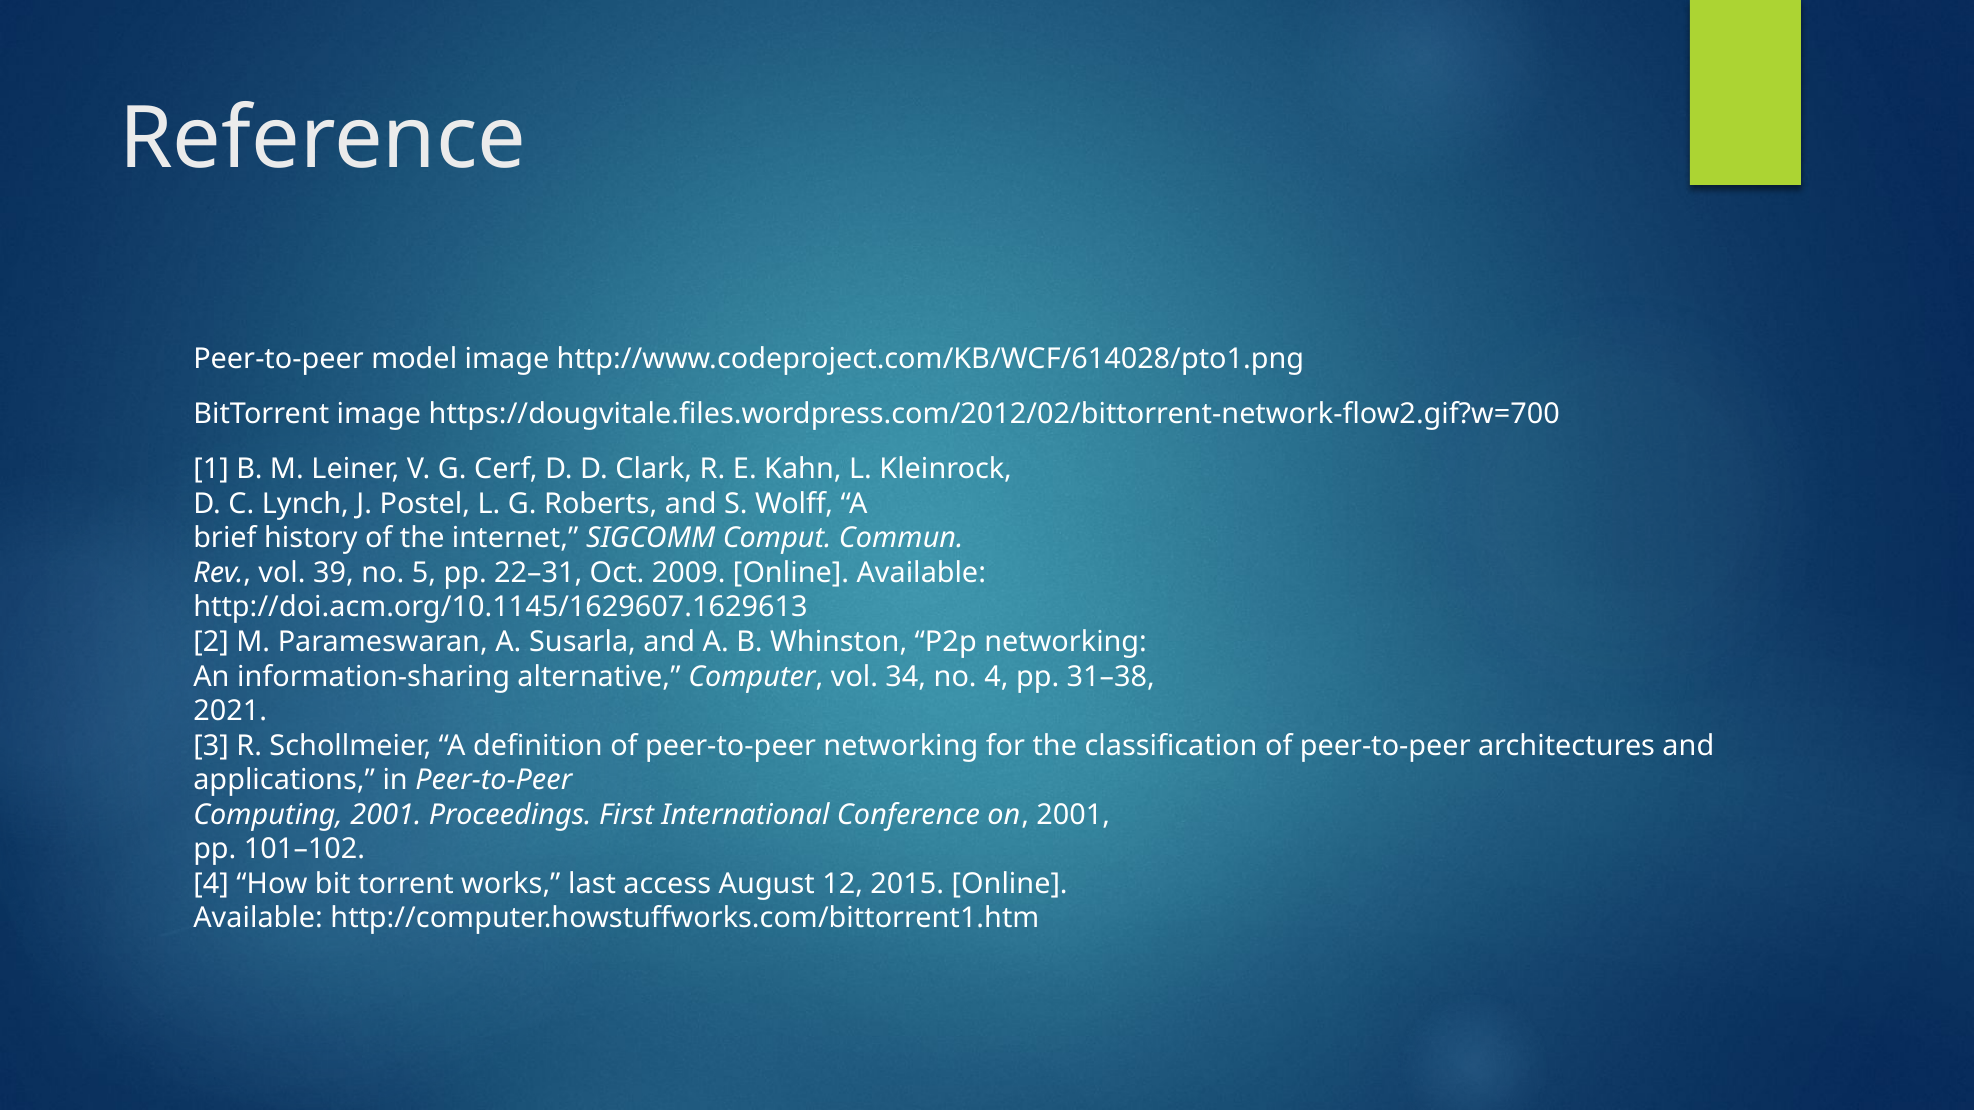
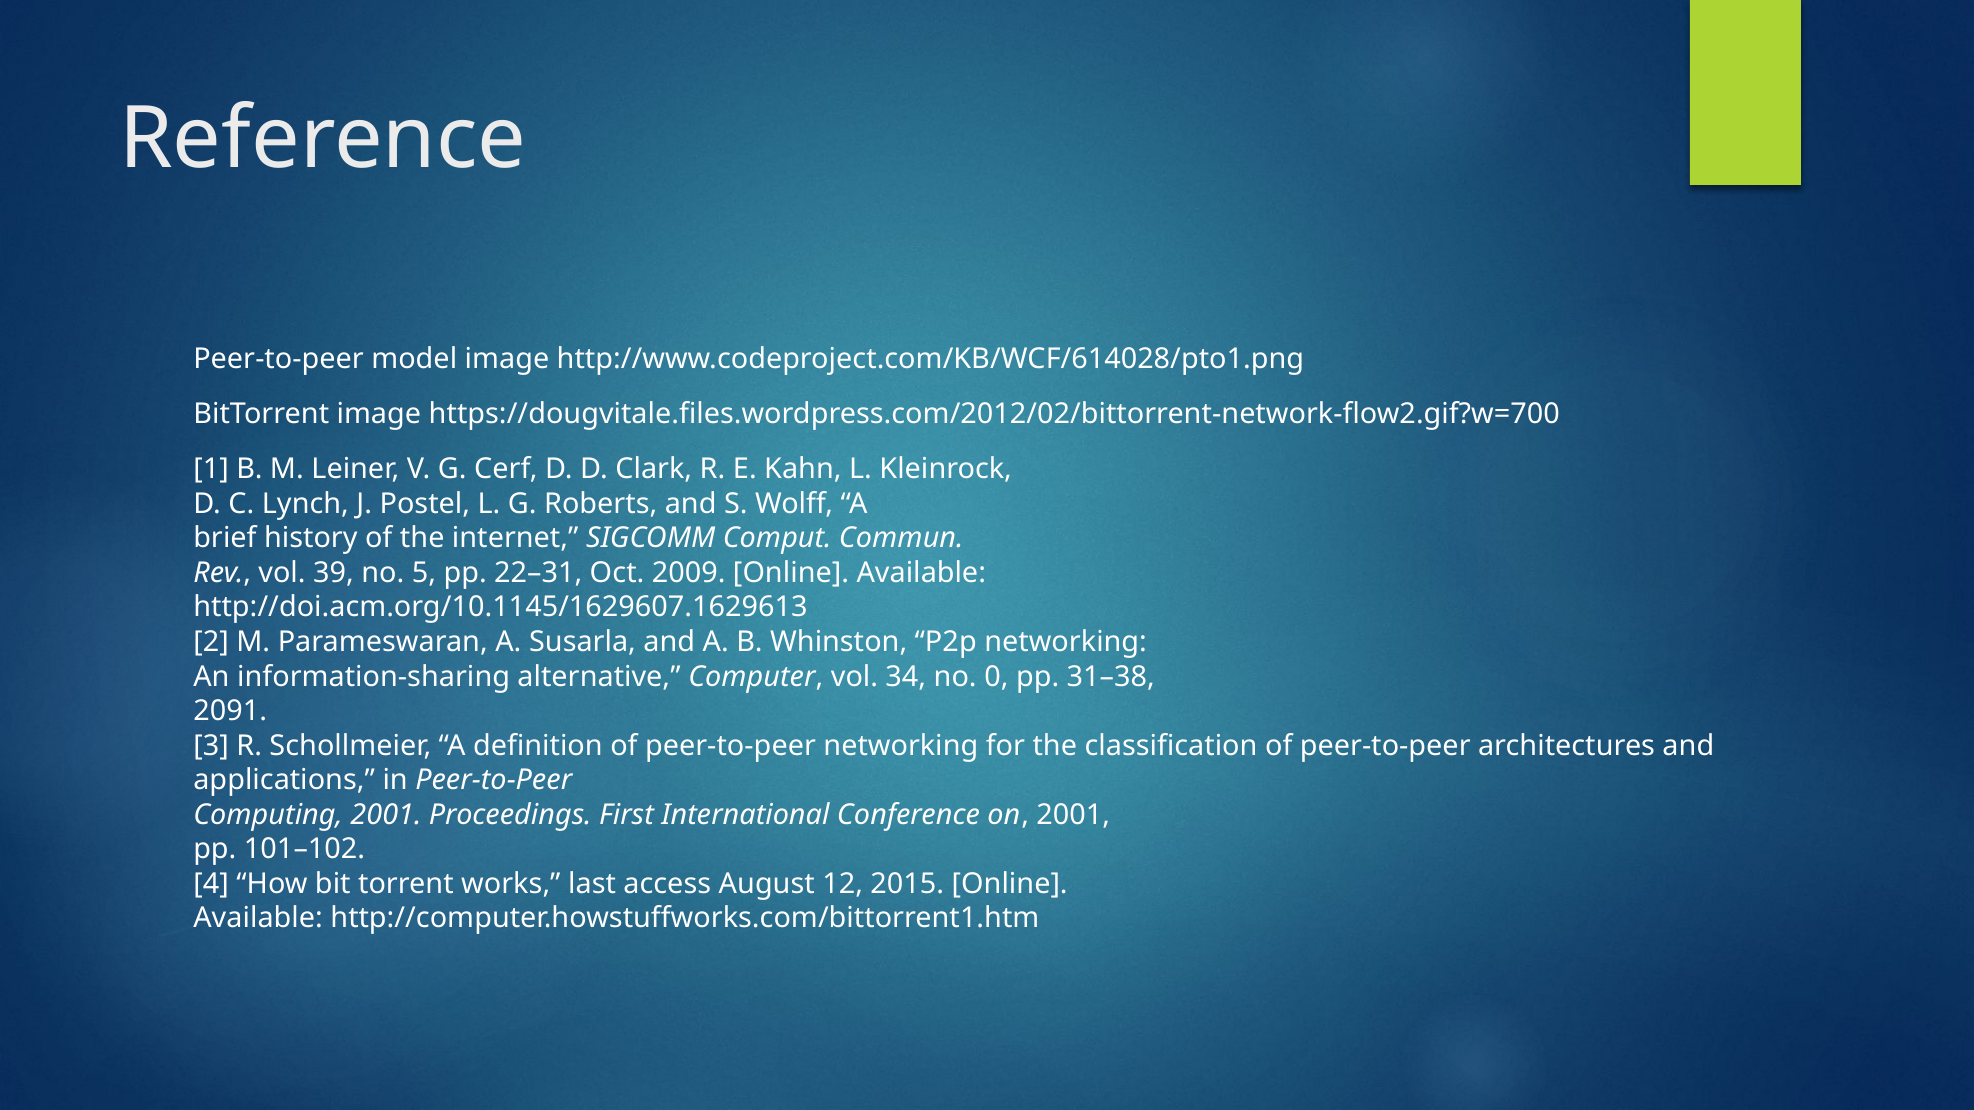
no 4: 4 -> 0
2021: 2021 -> 2091
